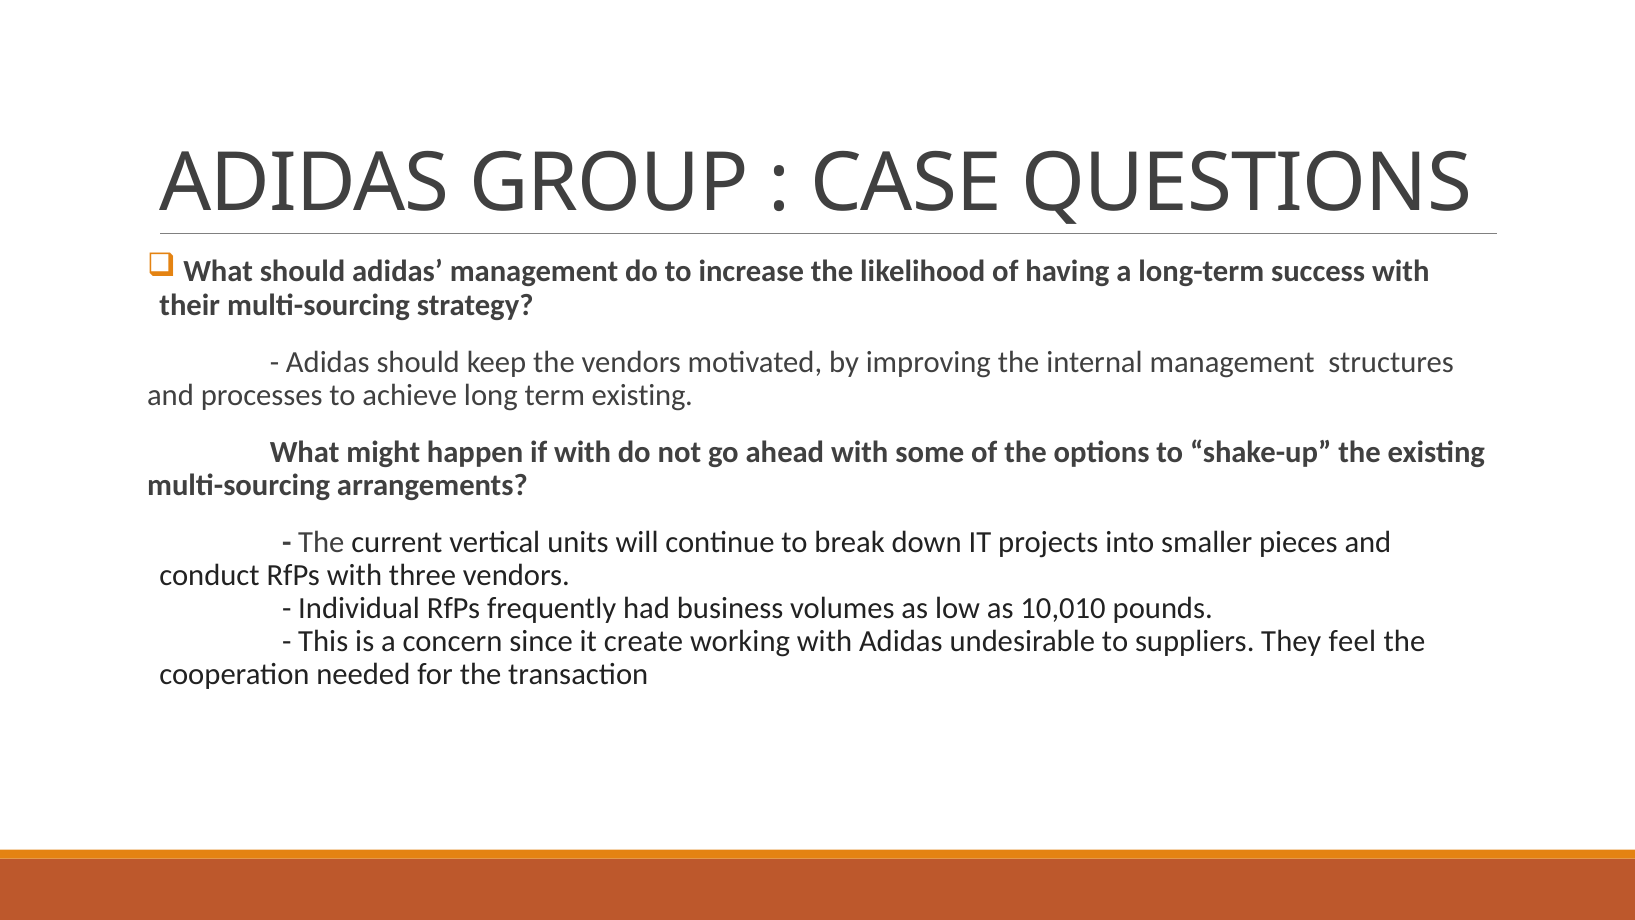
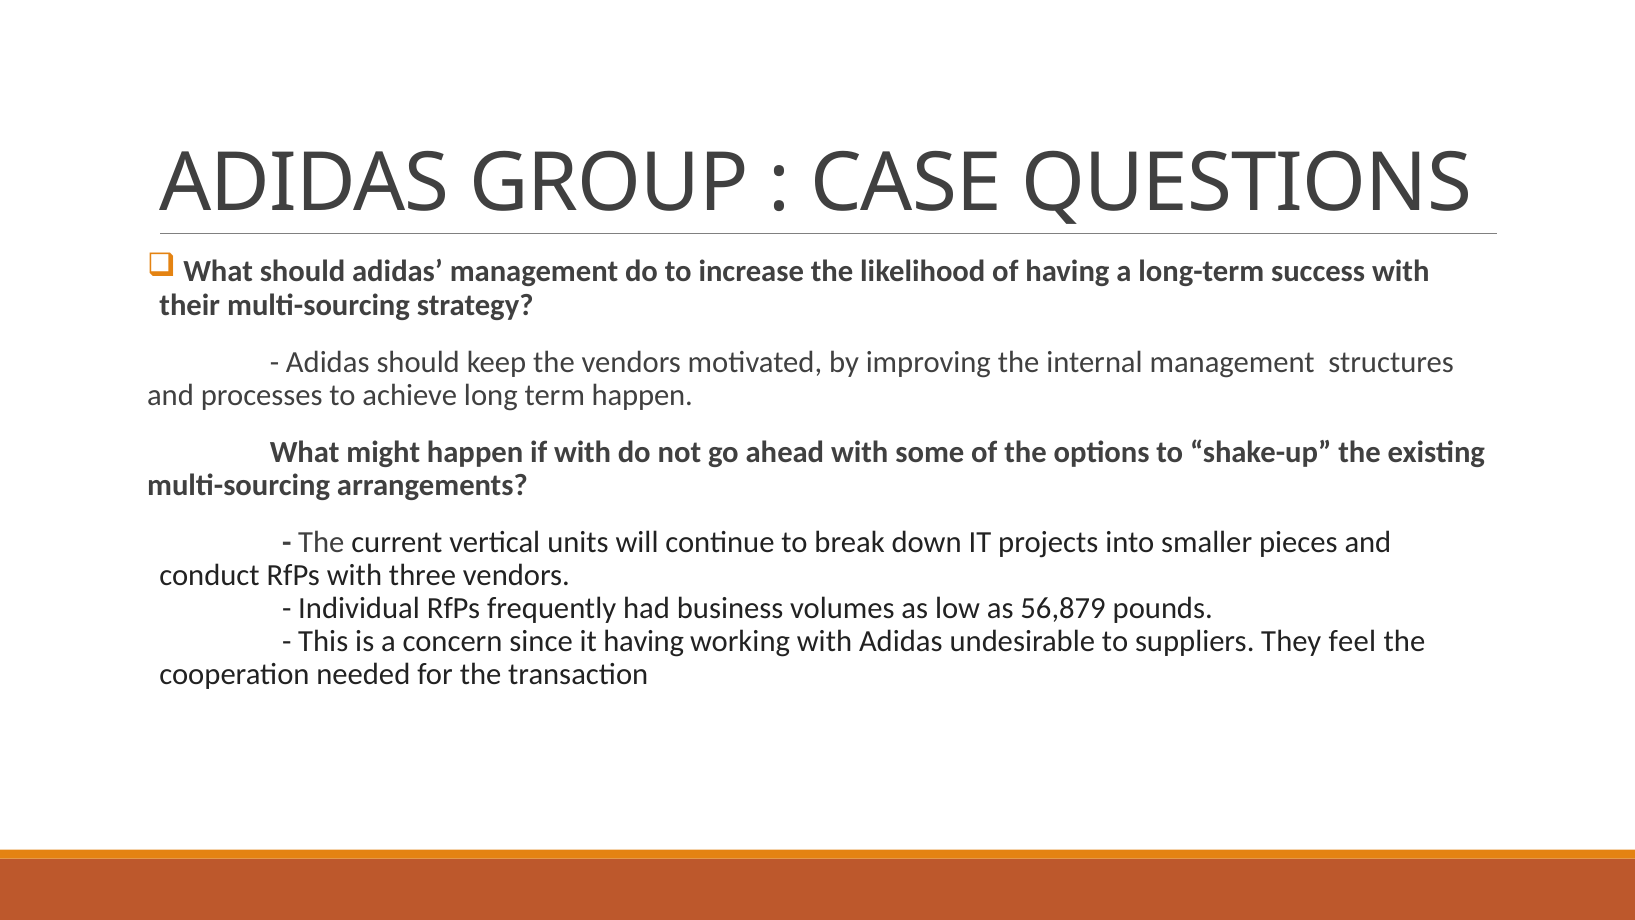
term existing: existing -> happen
10,010: 10,010 -> 56,879
it create: create -> having
